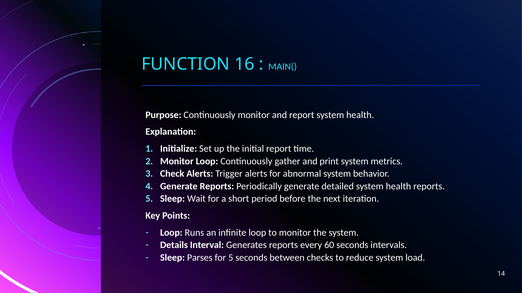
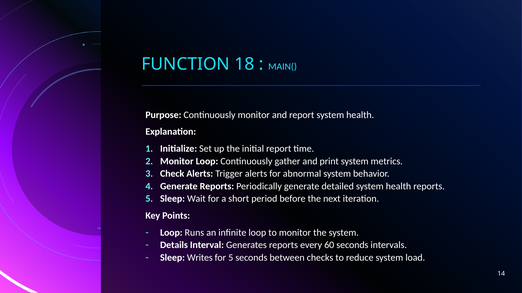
16: 16 -> 18
Parses: Parses -> Writes
